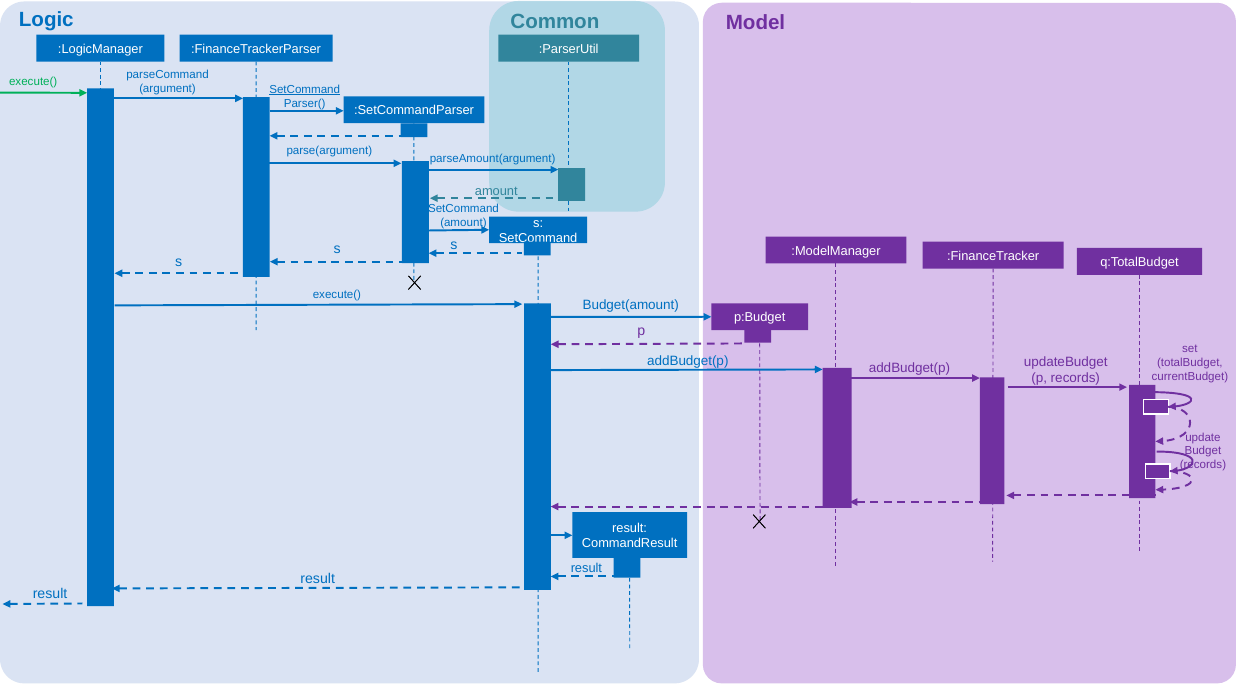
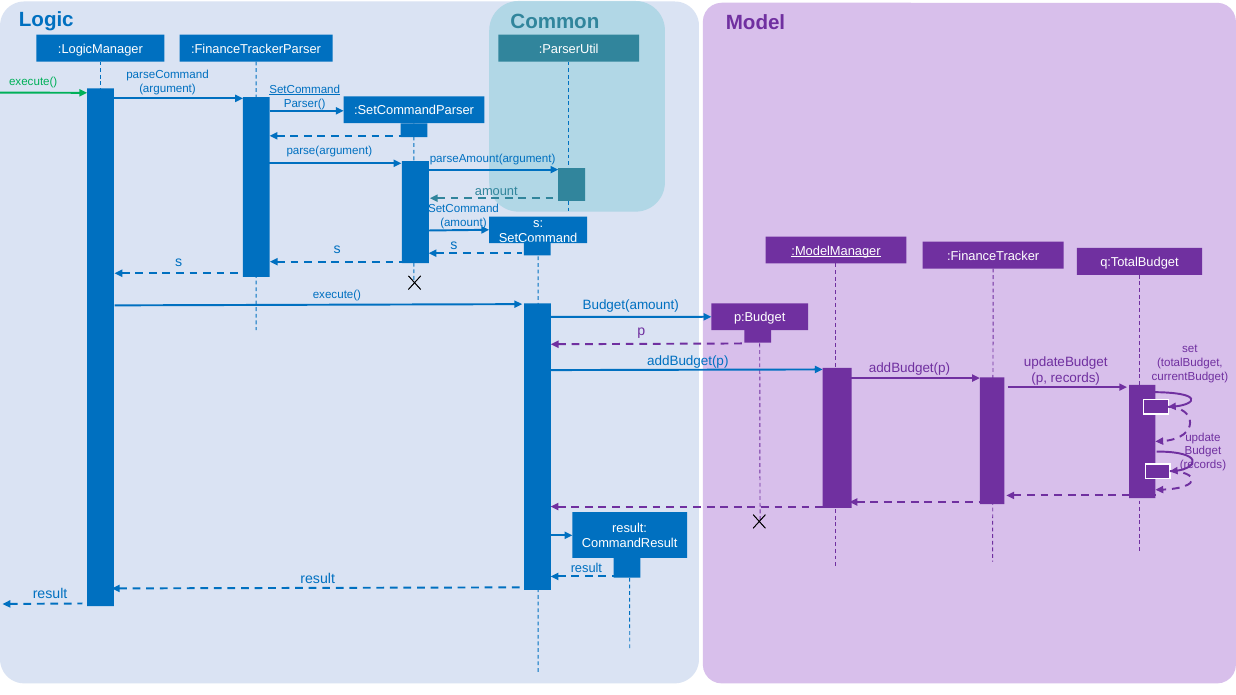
:ModelManager underline: none -> present
